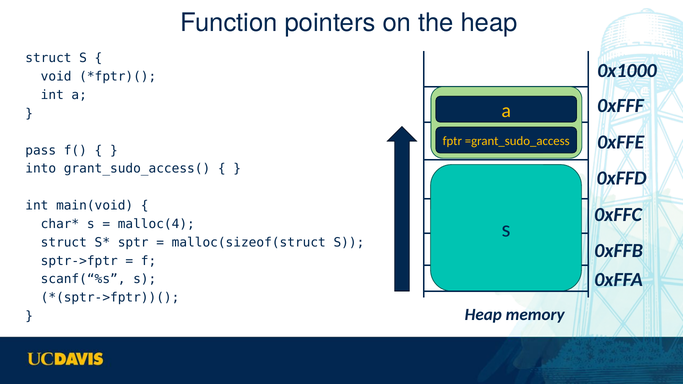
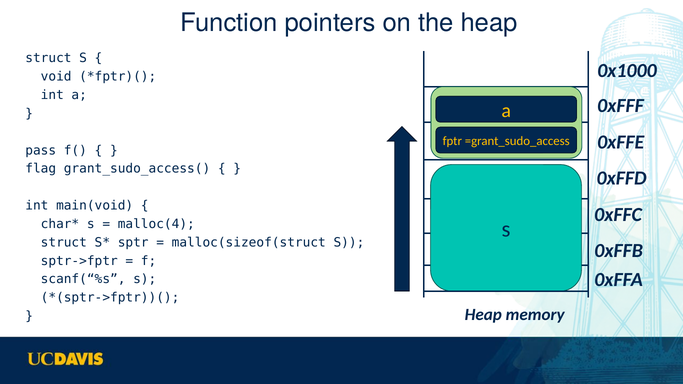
into: into -> flag
